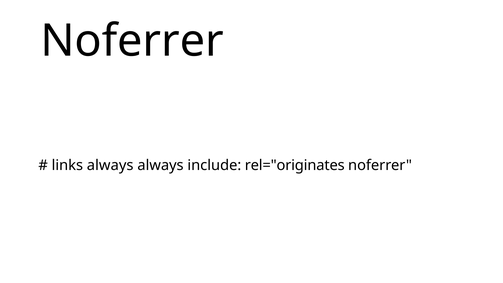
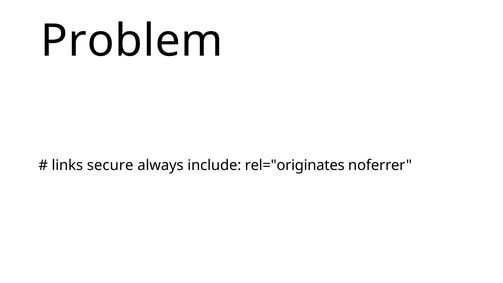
Noferrer at (132, 41): Noferrer -> Problem
links always: always -> secure
